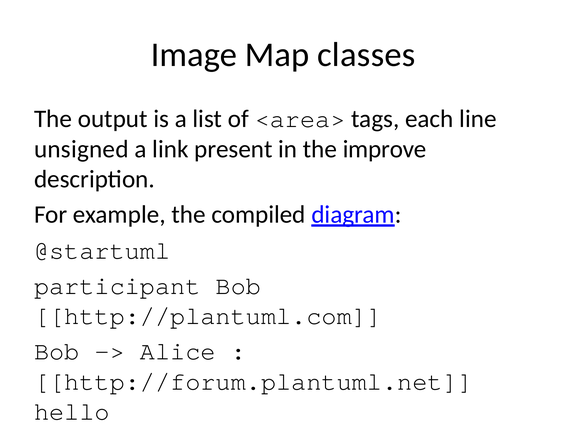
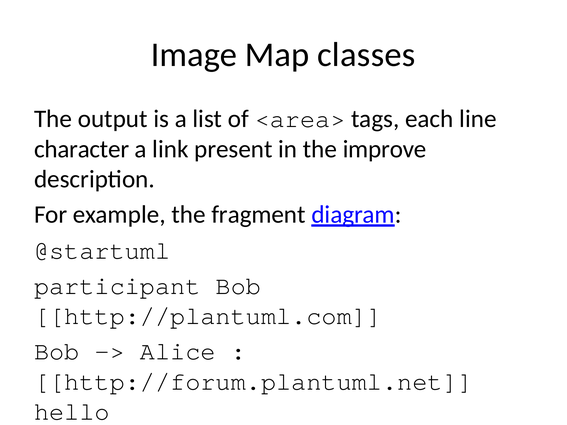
unsigned: unsigned -> character
compiled: compiled -> fragment
